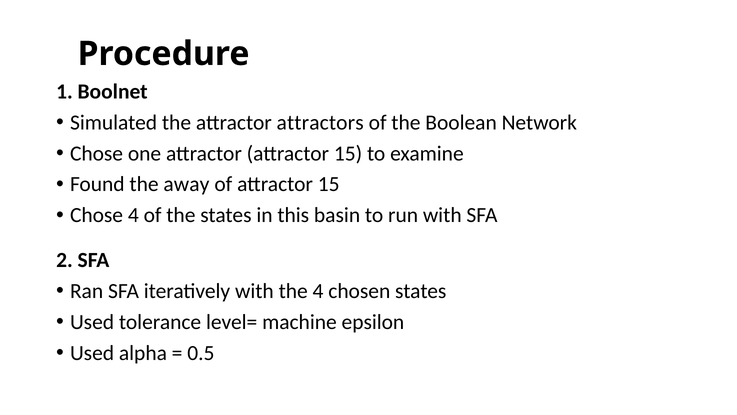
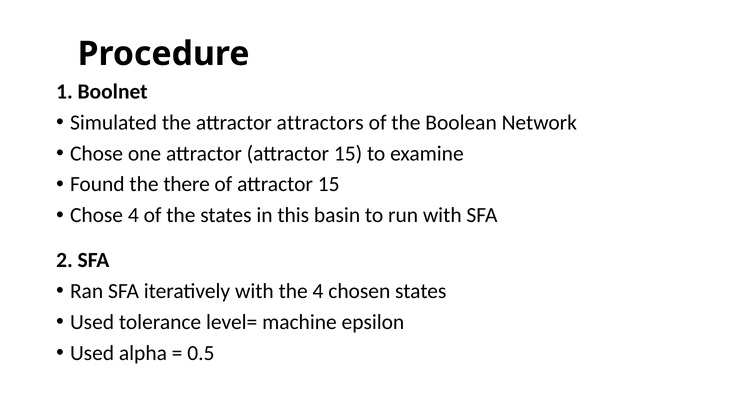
away: away -> there
